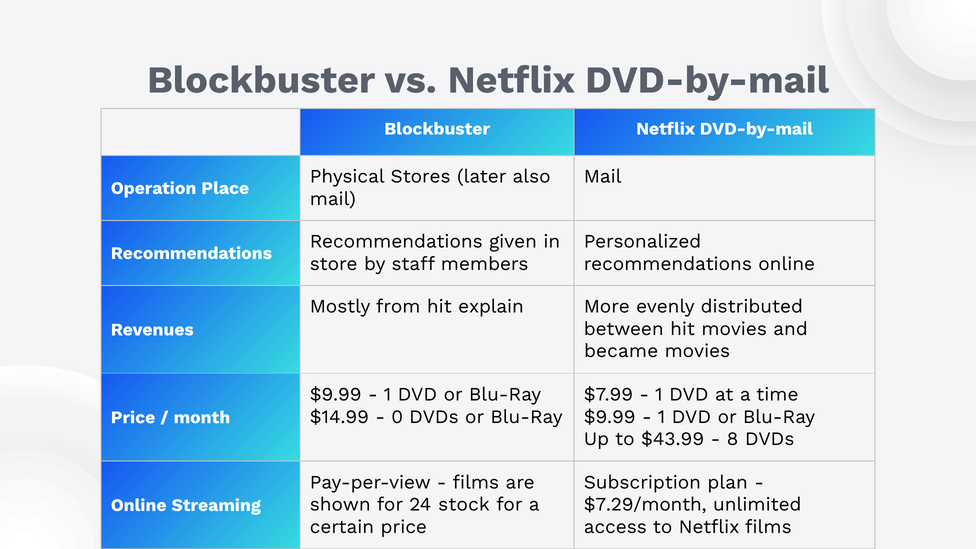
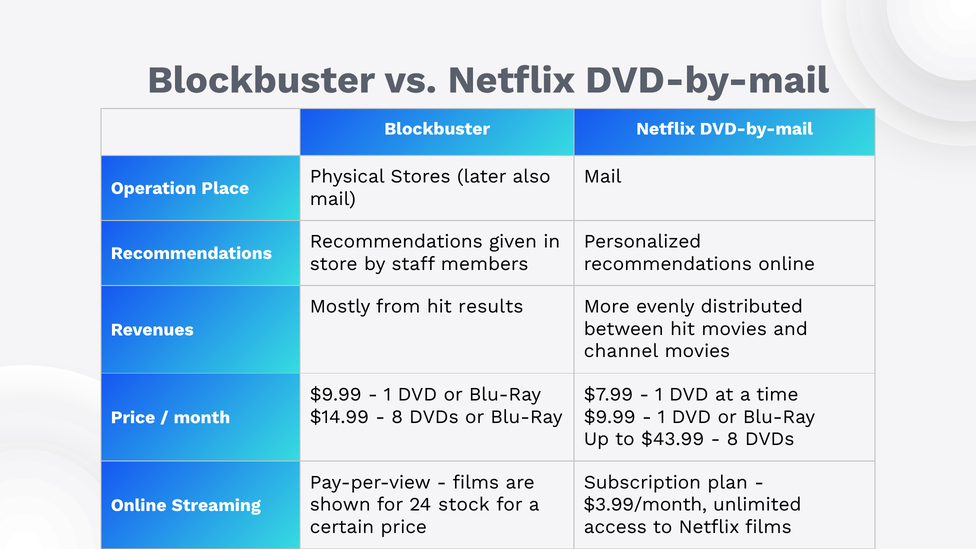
explain: explain -> results
became: became -> channel
0 at (397, 417): 0 -> 8
$7.29/month: $7.29/month -> $3.99/month
